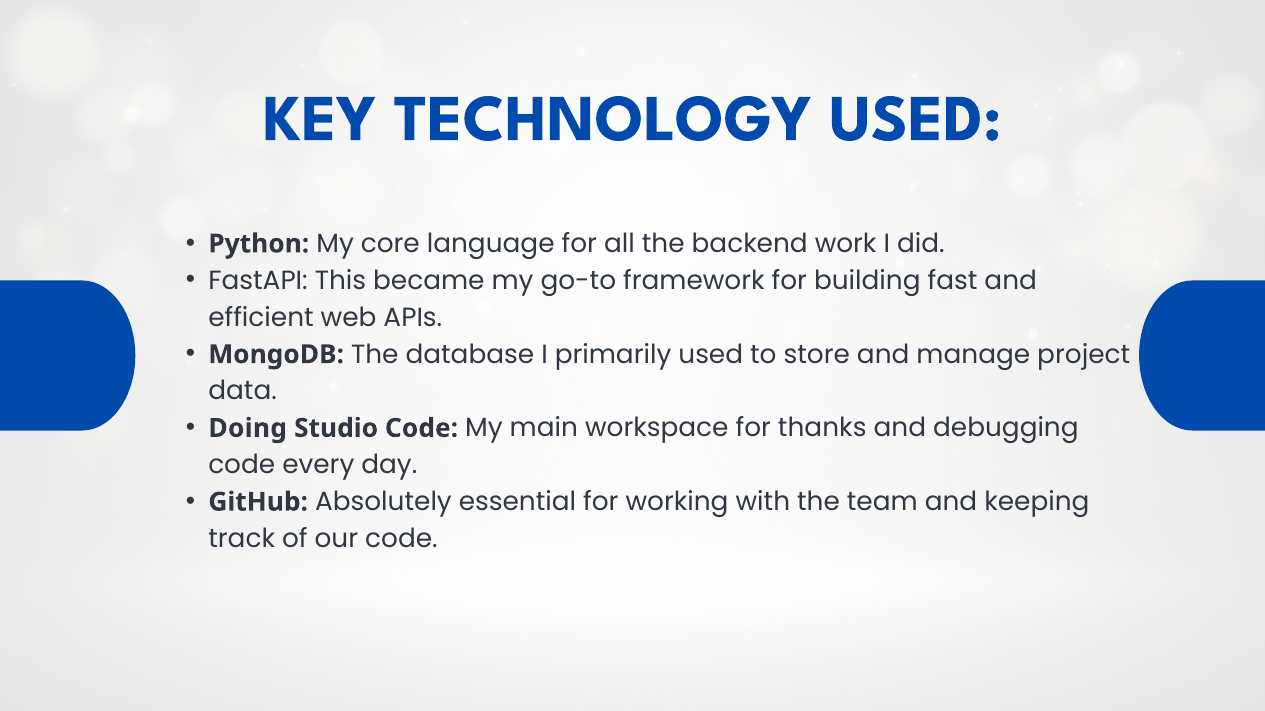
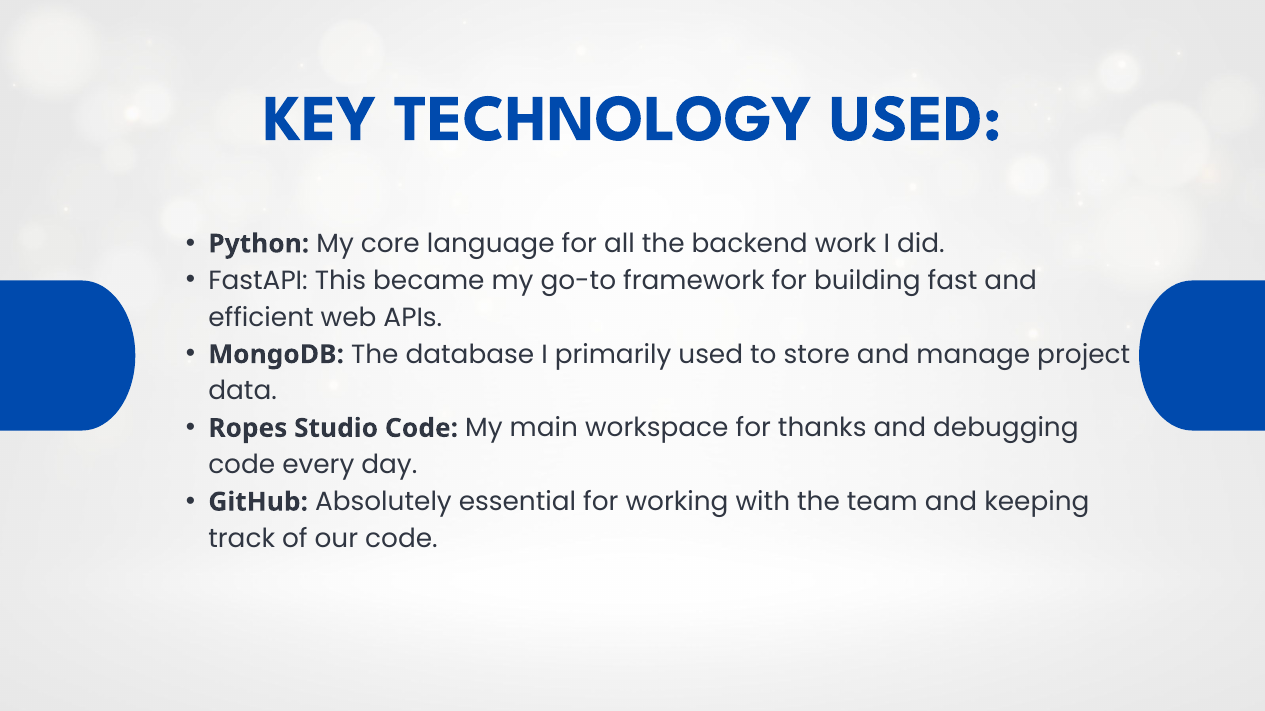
Doing: Doing -> Ropes
